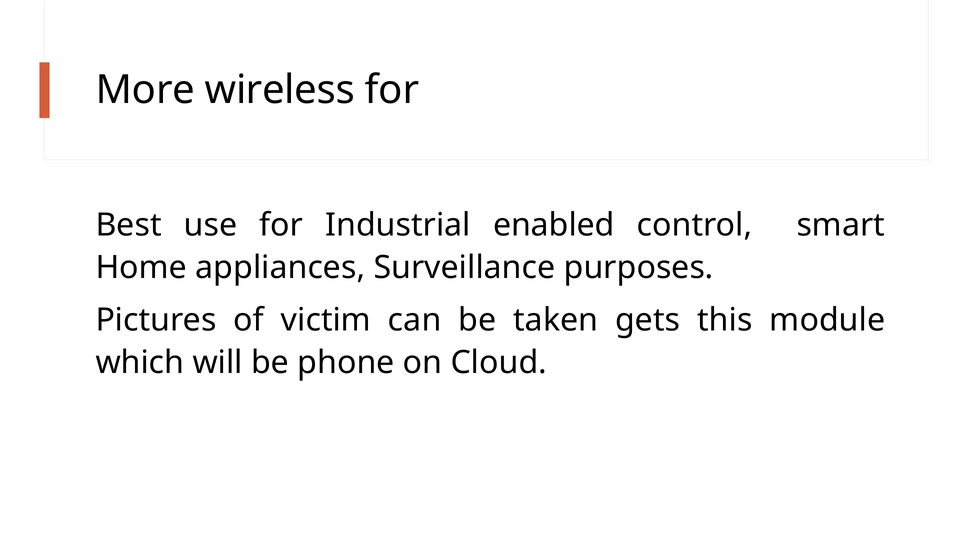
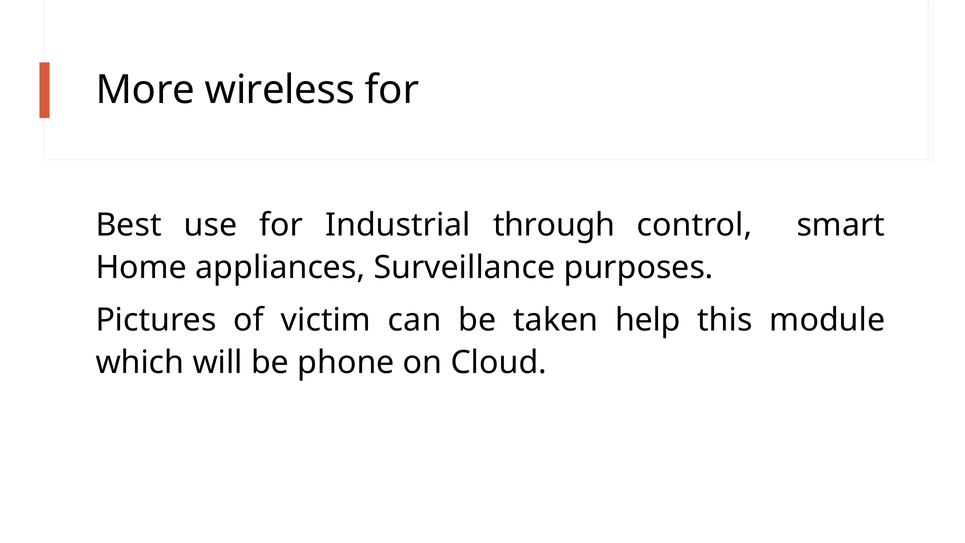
enabled: enabled -> through
gets: gets -> help
